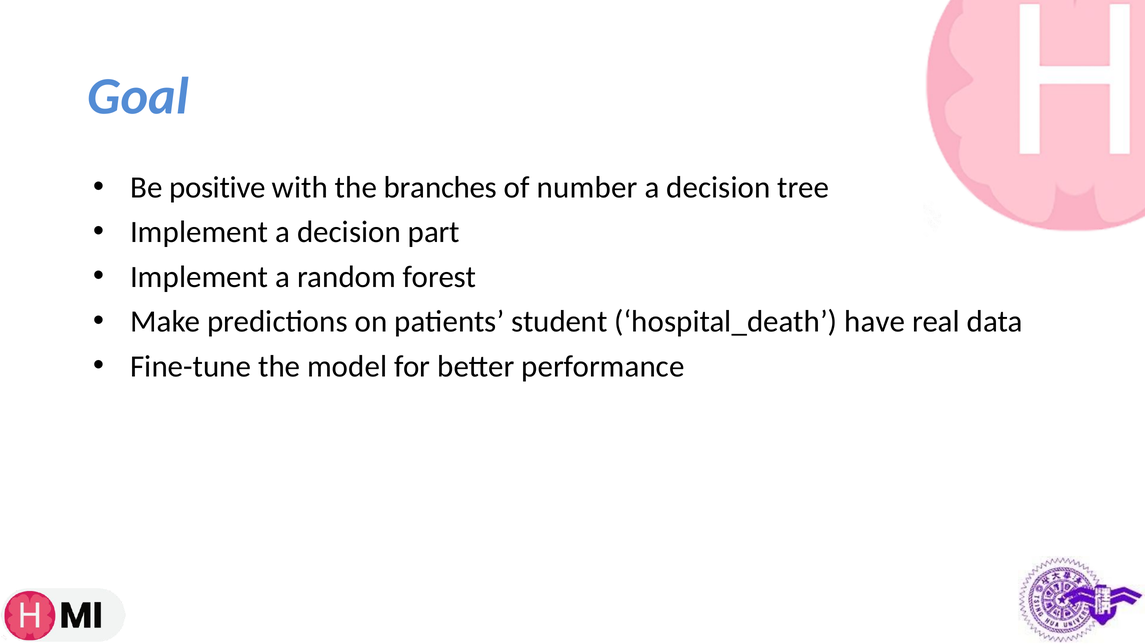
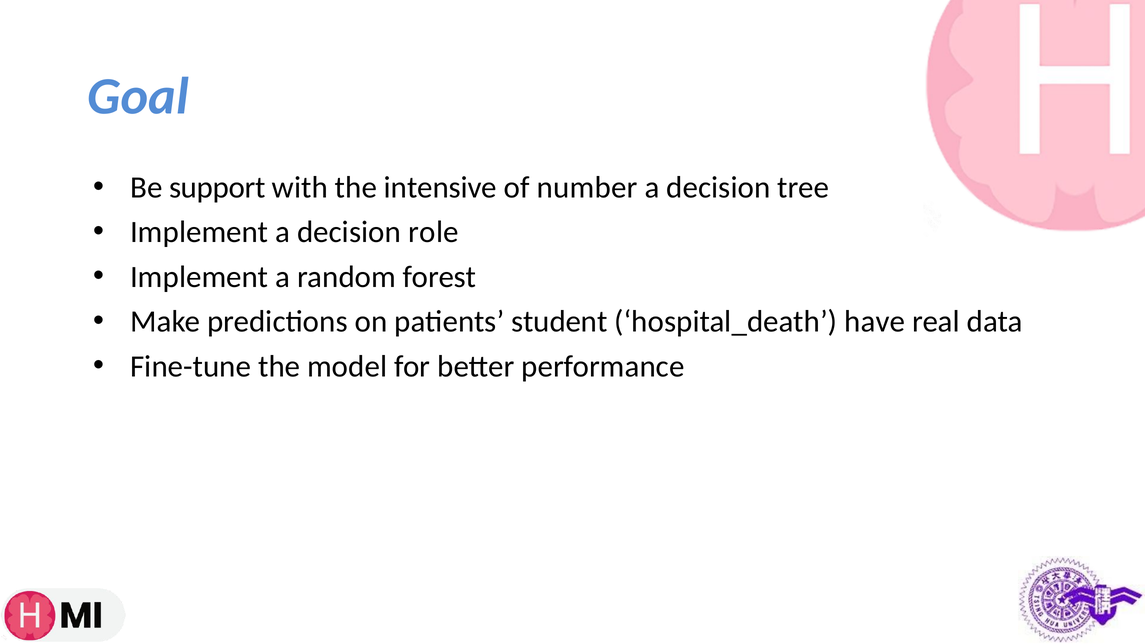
positive: positive -> support
branches: branches -> intensive
part: part -> role
